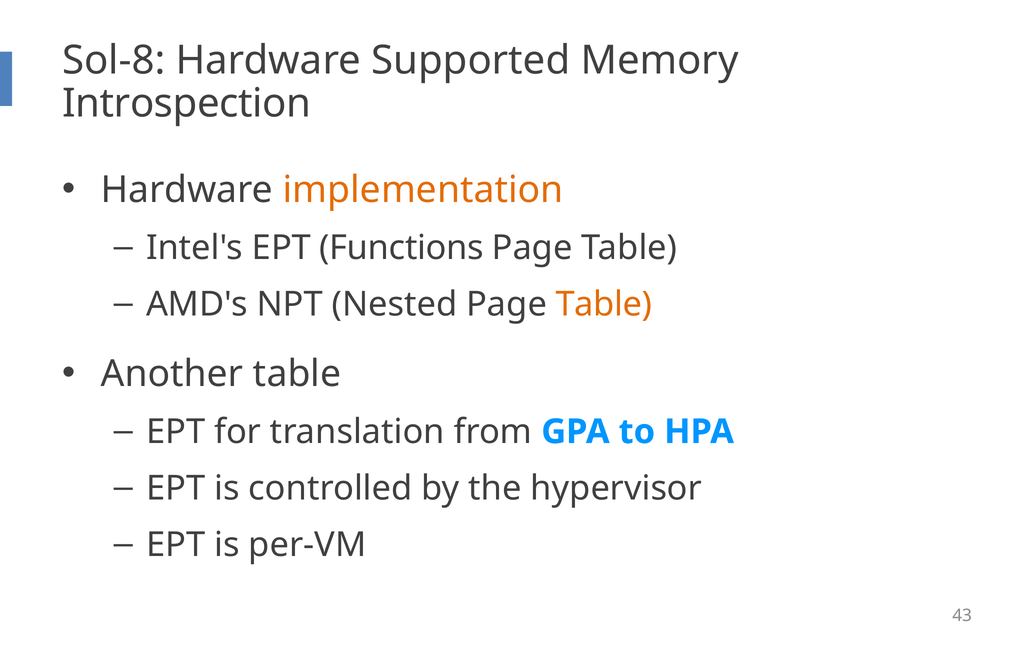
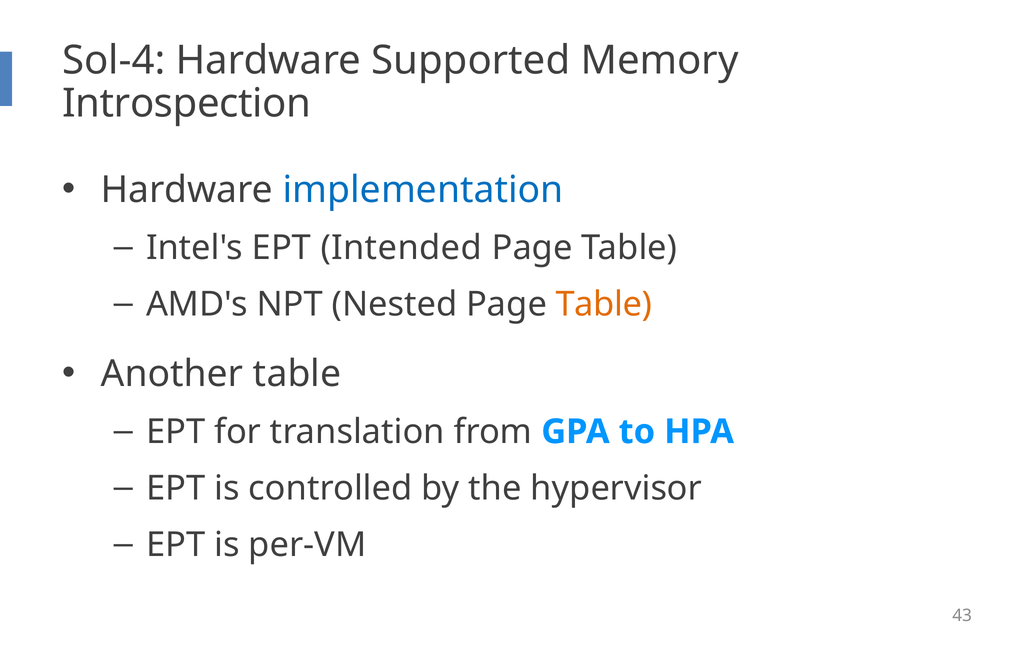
Sol-8: Sol-8 -> Sol-4
implementation colour: orange -> blue
Functions: Functions -> Intended
